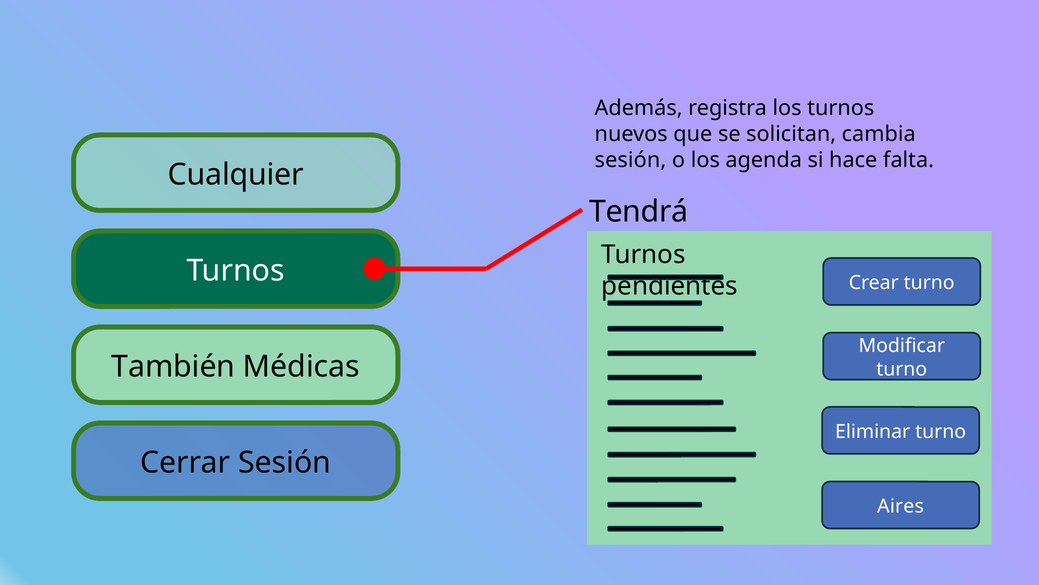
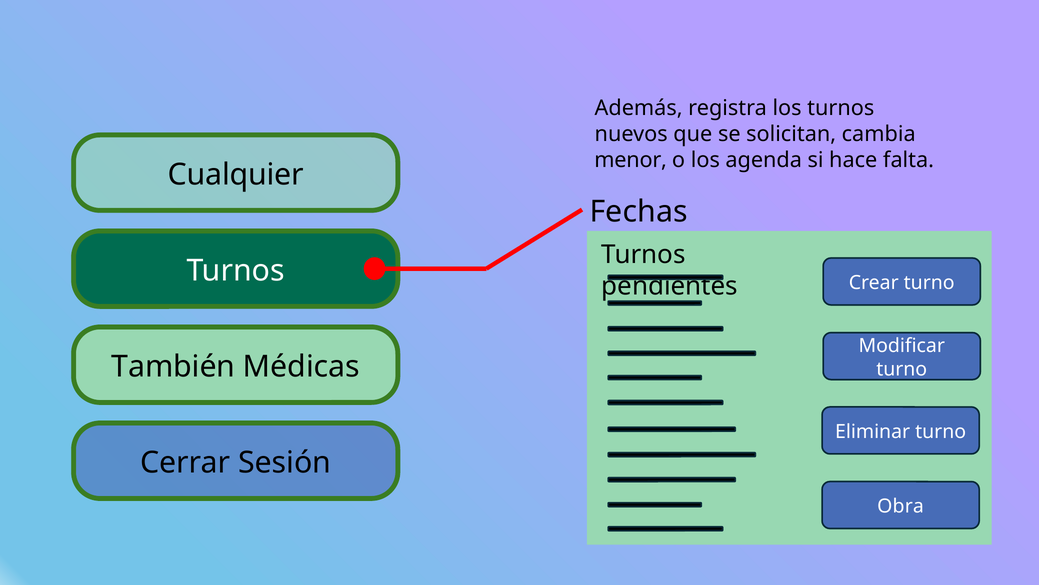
sesión at (630, 160): sesión -> menor
Tendrá: Tendrá -> Fechas
Aires: Aires -> Obra
